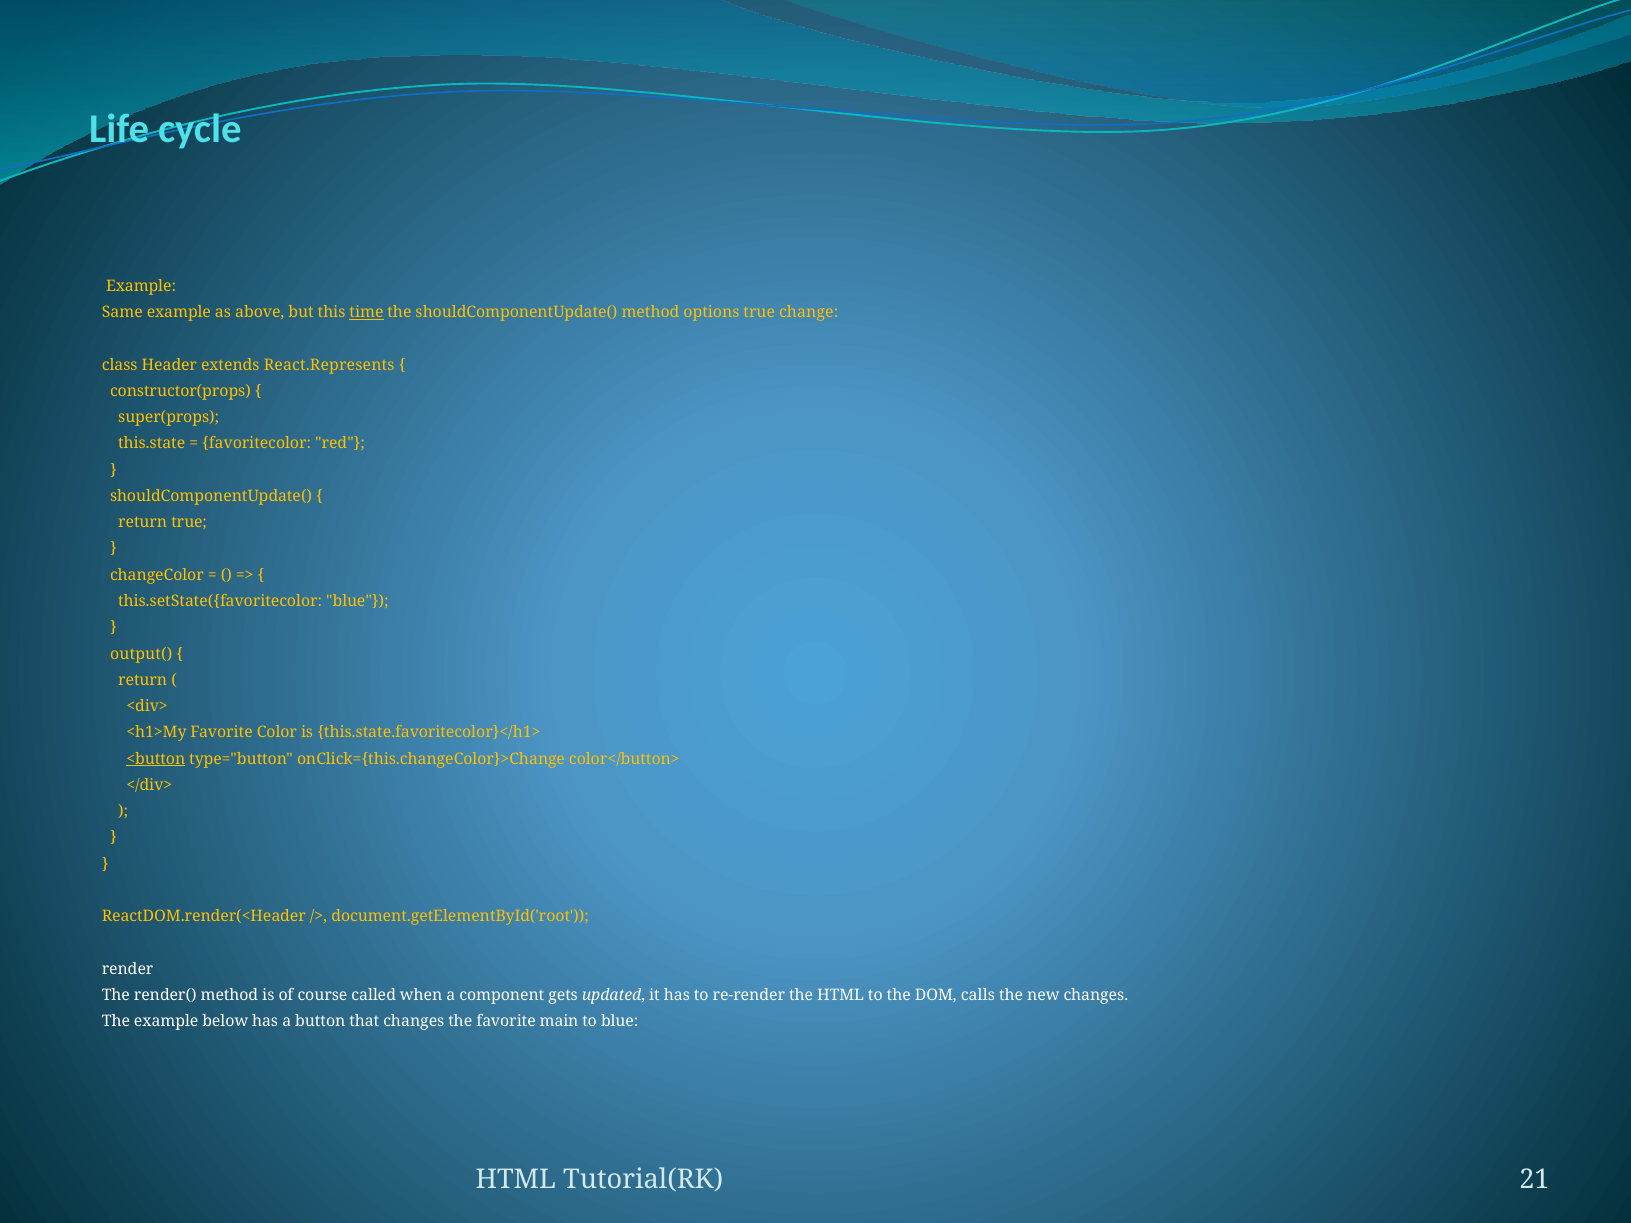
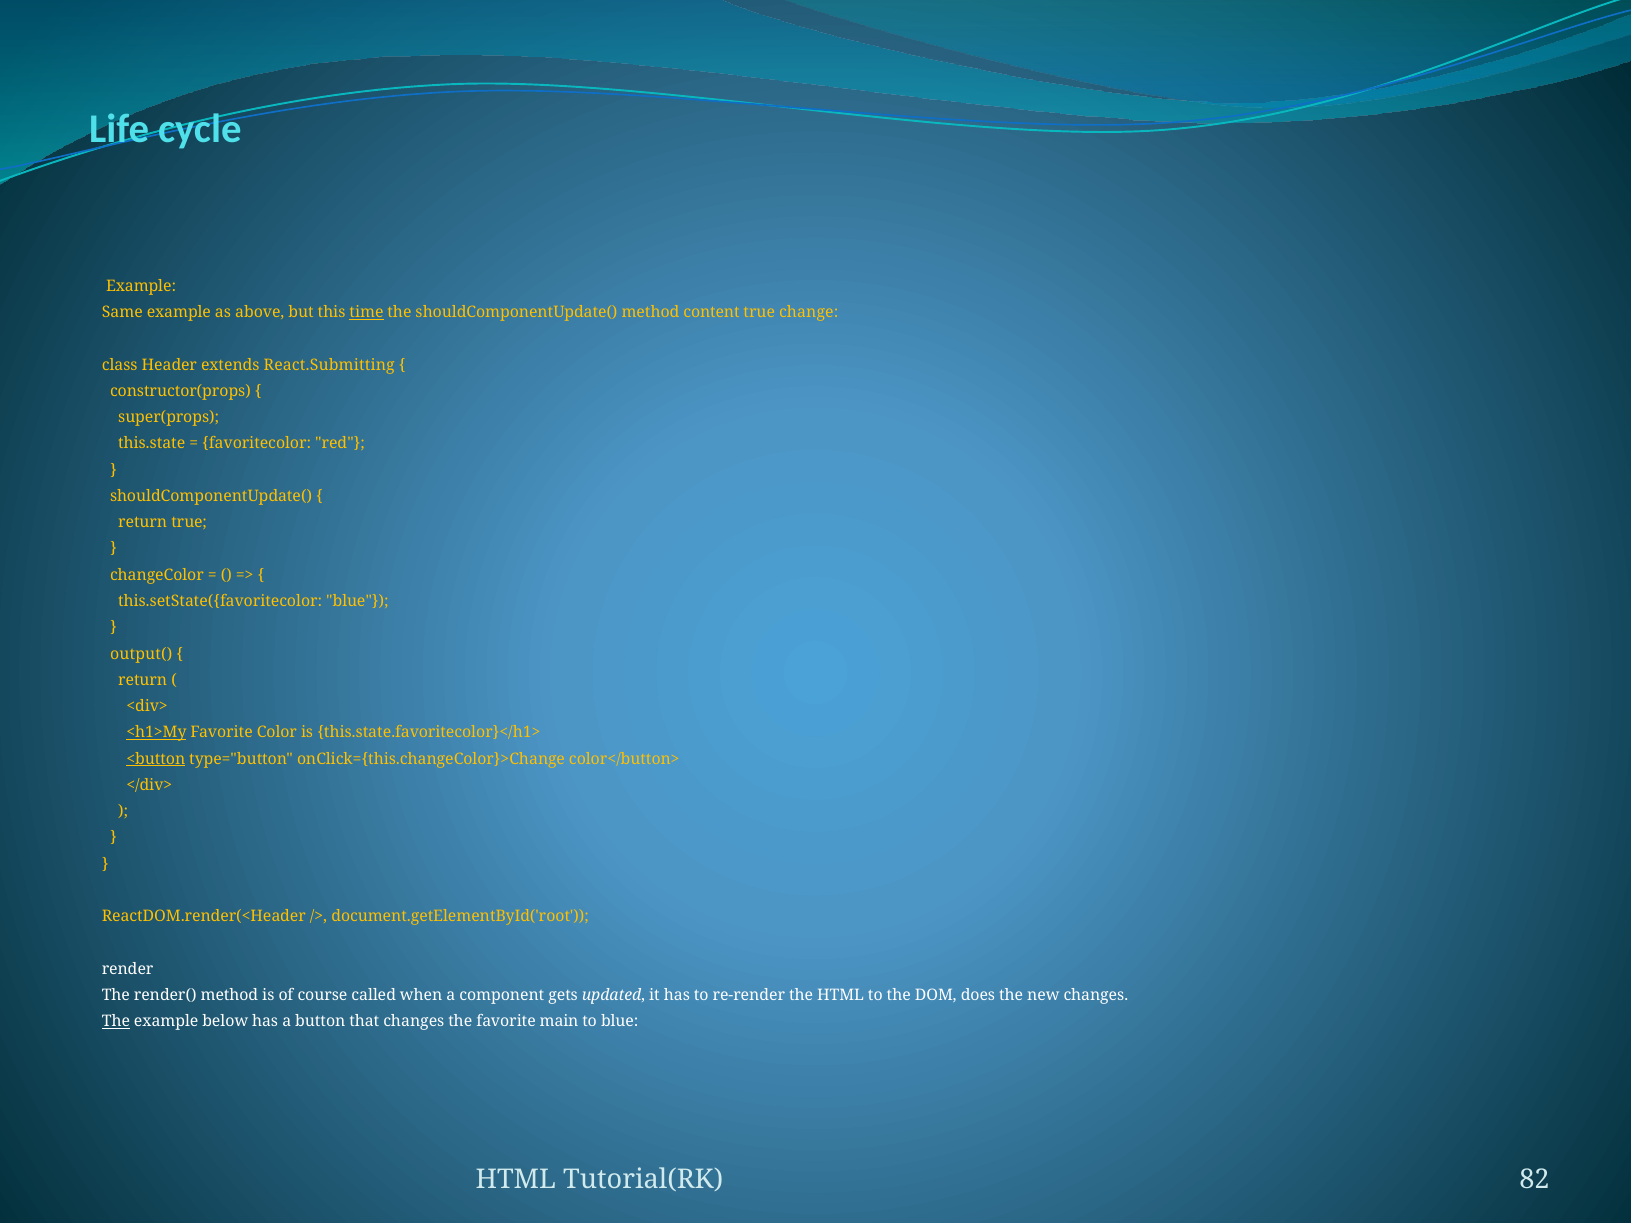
options: options -> content
React.Represents: React.Represents -> React.Submitting
<h1>My underline: none -> present
calls: calls -> does
The at (116, 1022) underline: none -> present
21: 21 -> 82
